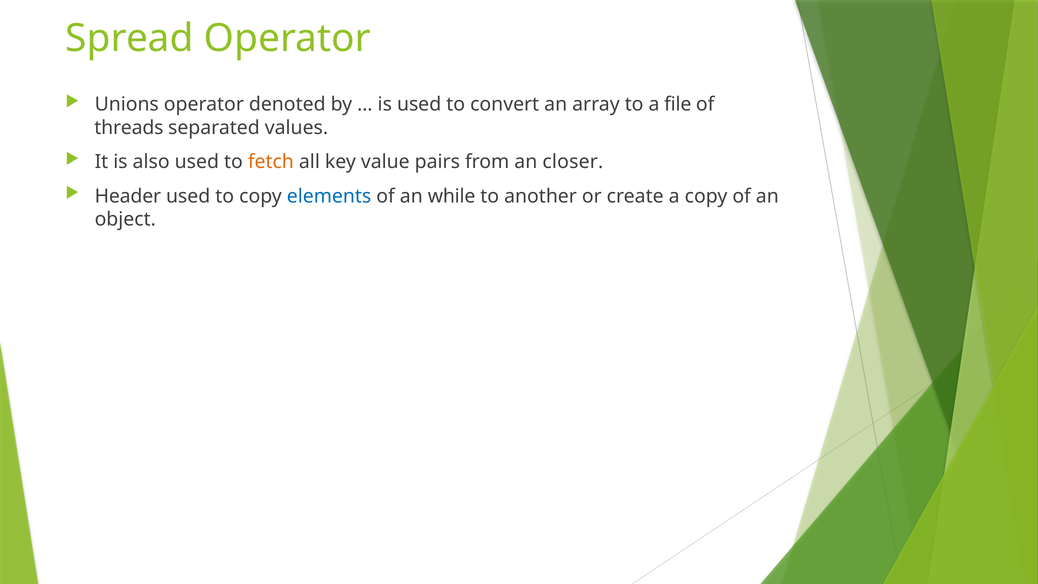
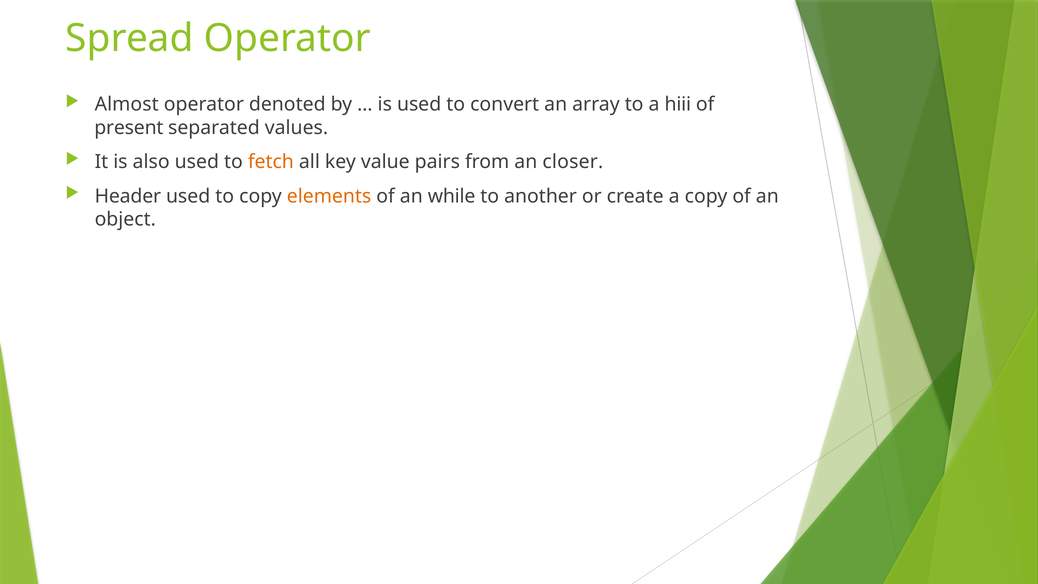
Unions: Unions -> Almost
file: file -> hiii
threads: threads -> present
elements colour: blue -> orange
